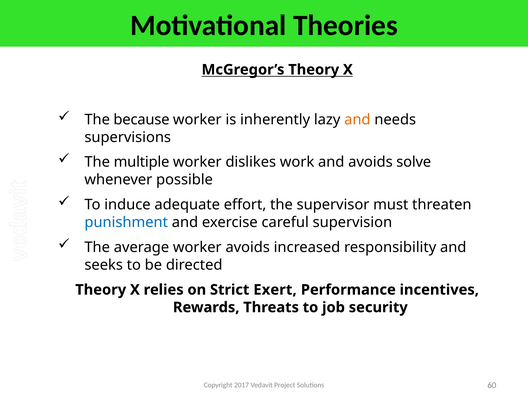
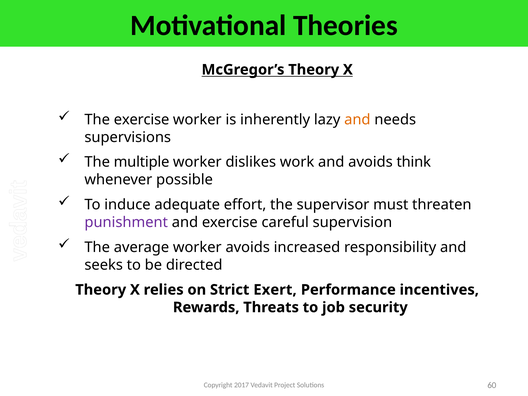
The because: because -> exercise
solve: solve -> think
punishment colour: blue -> purple
